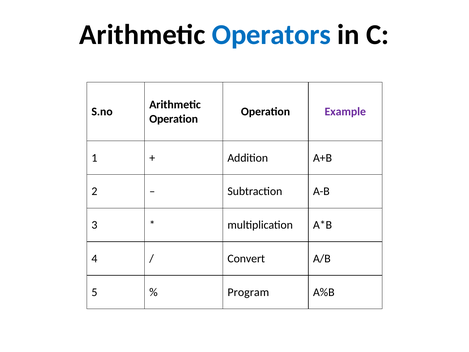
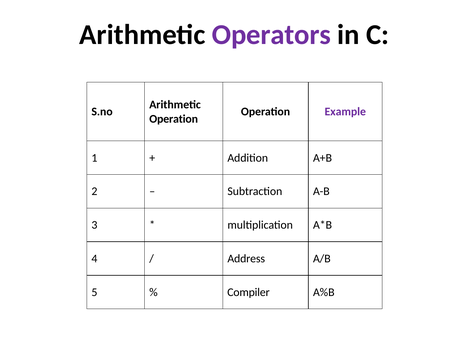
Operators colour: blue -> purple
Convert: Convert -> Address
Program: Program -> Compiler
